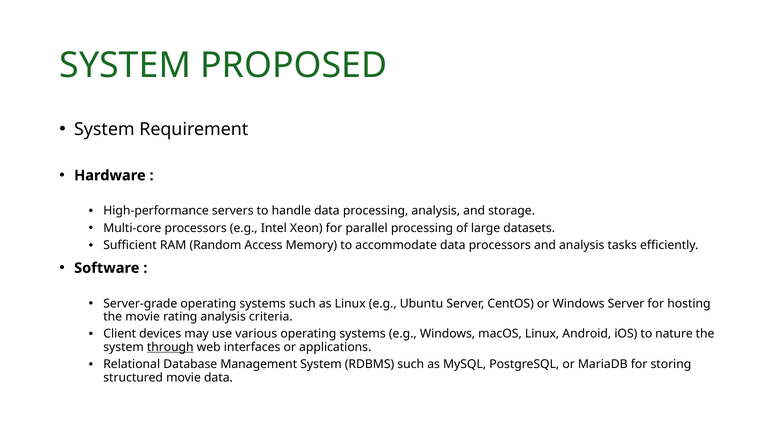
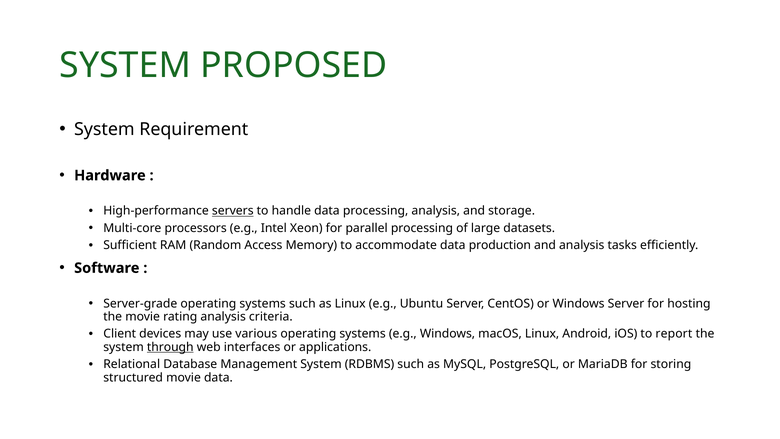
servers underline: none -> present
data processors: processors -> production
nature: nature -> report
